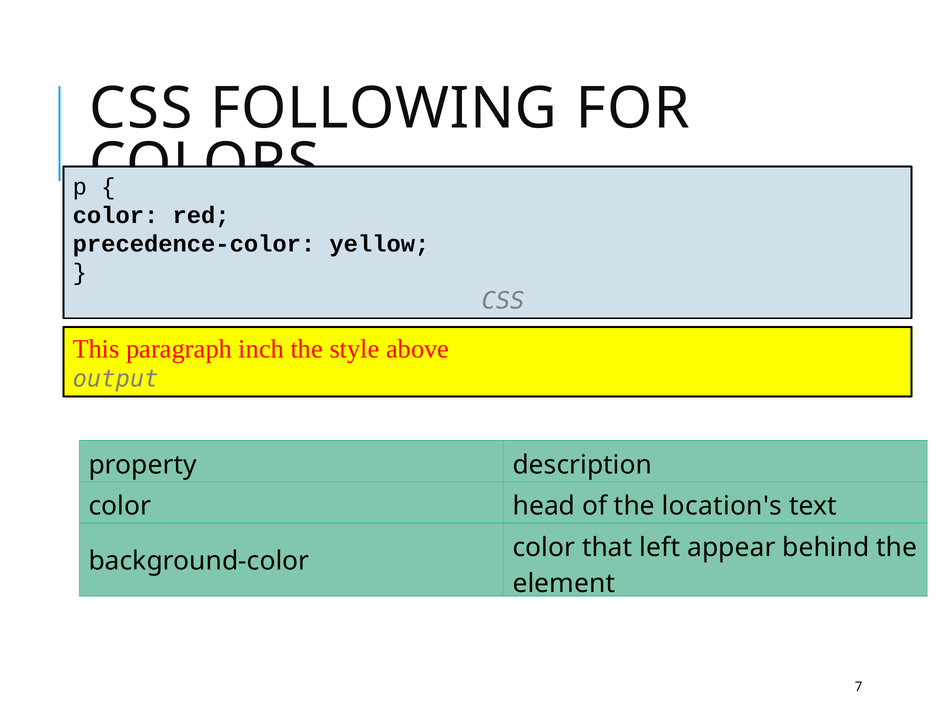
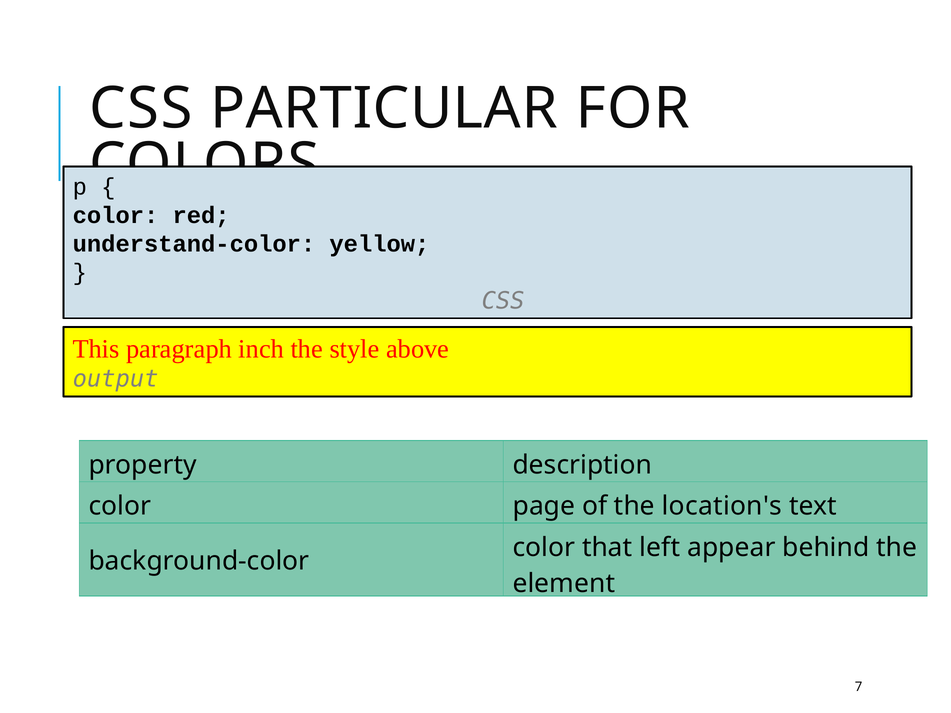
FOLLOWING: FOLLOWING -> PARTICULAR
precedence-color: precedence-color -> understand-color
head: head -> page
